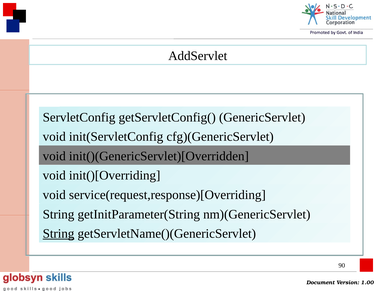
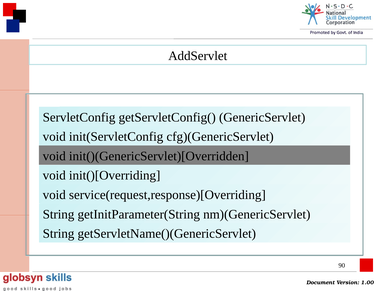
String at (59, 234) underline: present -> none
